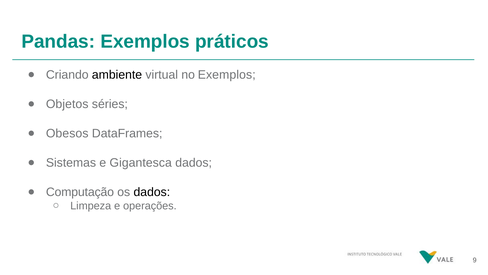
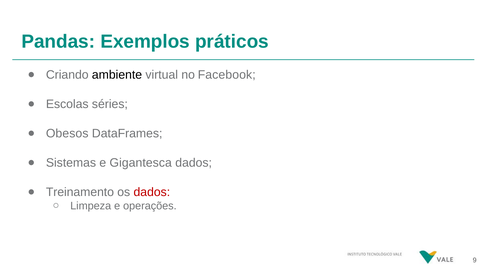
no Exemplos: Exemplos -> Facebook
Objetos: Objetos -> Escolas
Computação: Computação -> Treinamento
dados at (152, 192) colour: black -> red
